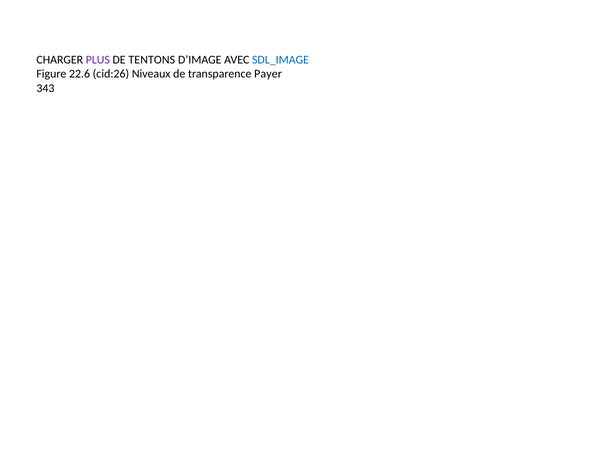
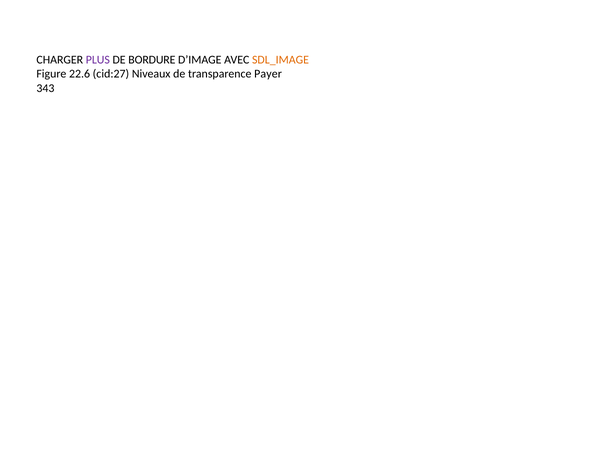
TENTONS: TENTONS -> BORDURE
SDL_IMAGE colour: blue -> orange
cid:26: cid:26 -> cid:27
